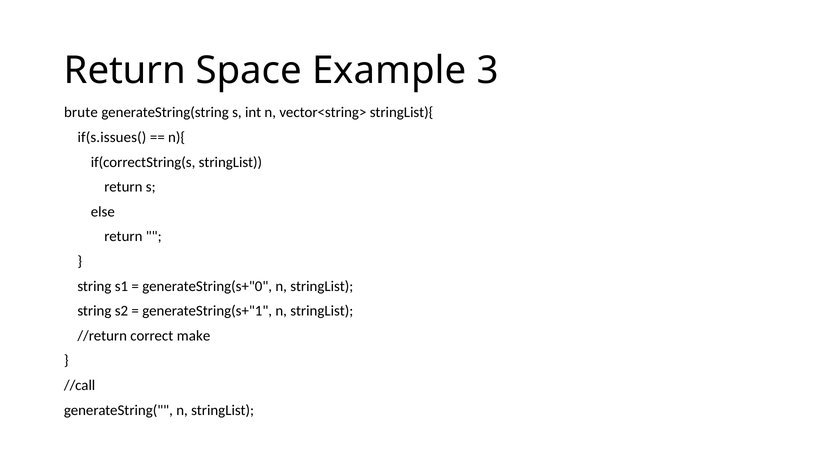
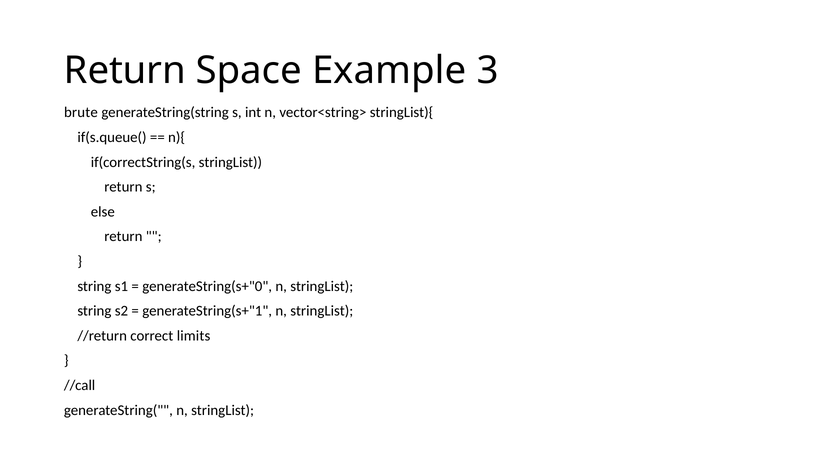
if(s.issues(: if(s.issues( -> if(s.queue(
make: make -> limits
